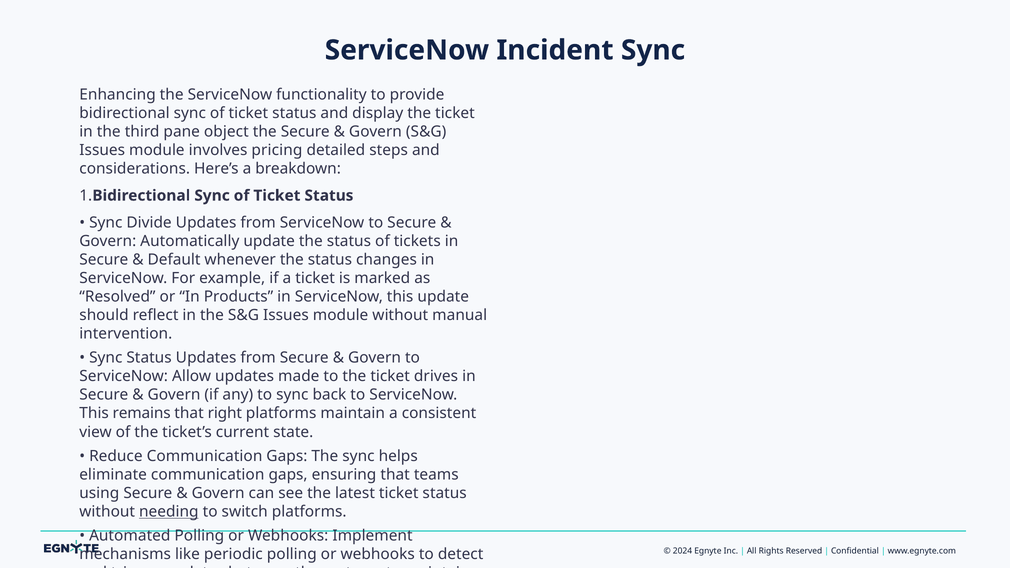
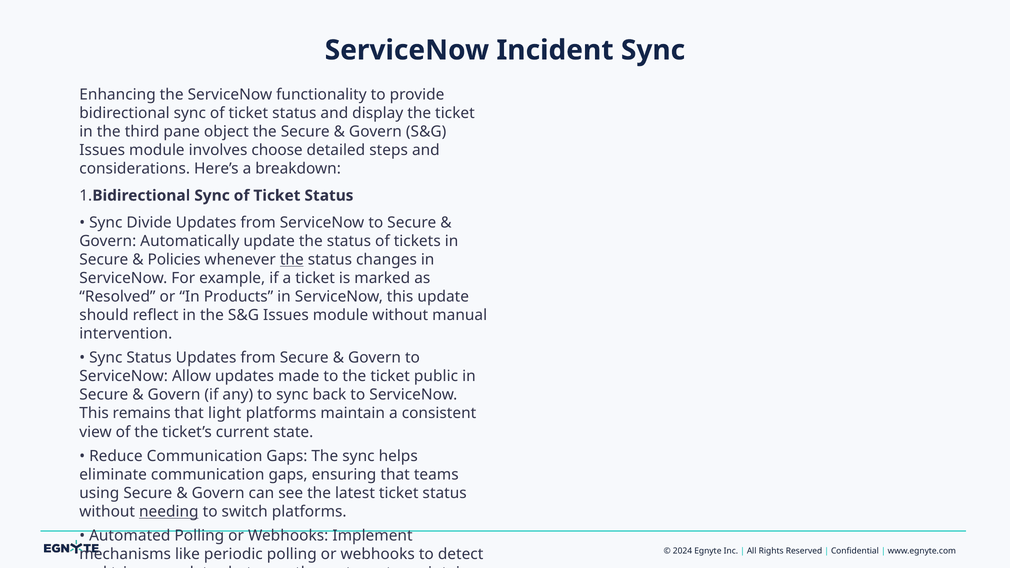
pricing: pricing -> choose
Default: Default -> Policies
the at (292, 260) underline: none -> present
drives: drives -> public
right: right -> light
